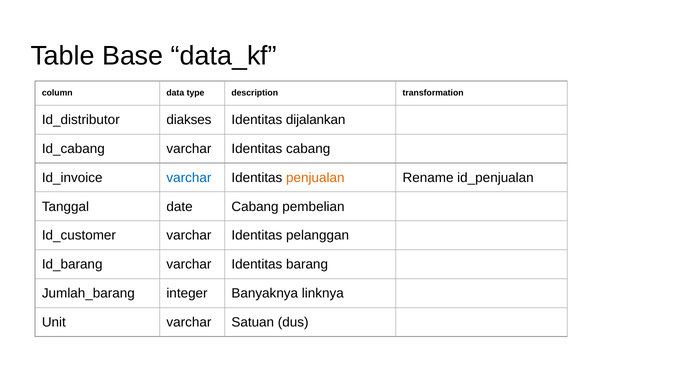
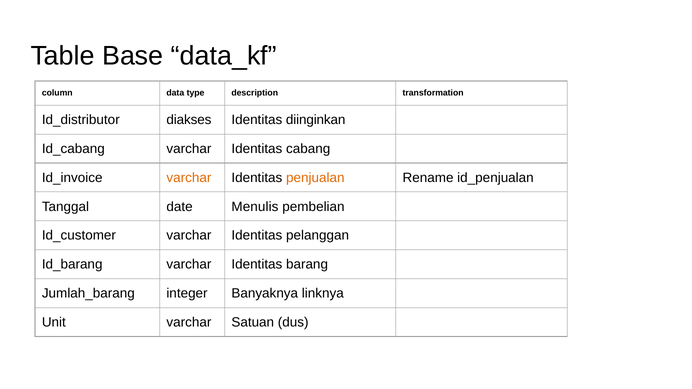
dijalankan: dijalankan -> diinginkan
varchar at (189, 178) colour: blue -> orange
date Cabang: Cabang -> Menulis
